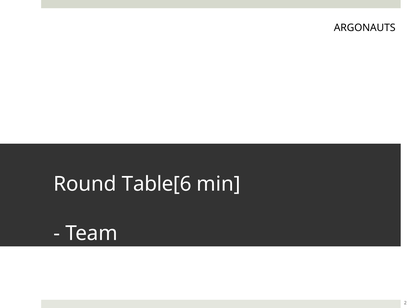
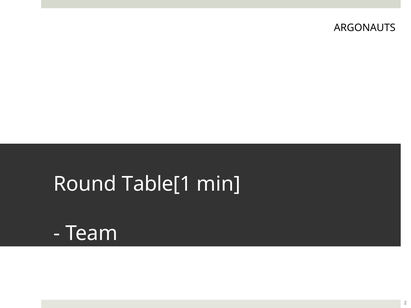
Table[6: Table[6 -> Table[1
